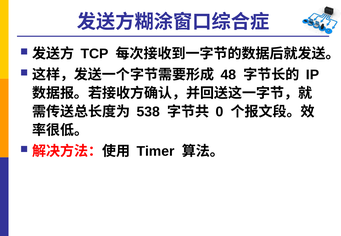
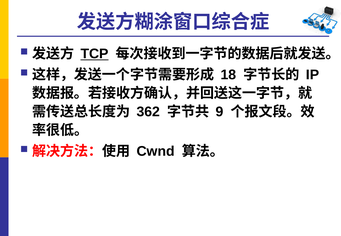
TCP underline: none -> present
48: 48 -> 18
538: 538 -> 362
0: 0 -> 9
Timer: Timer -> Cwnd
